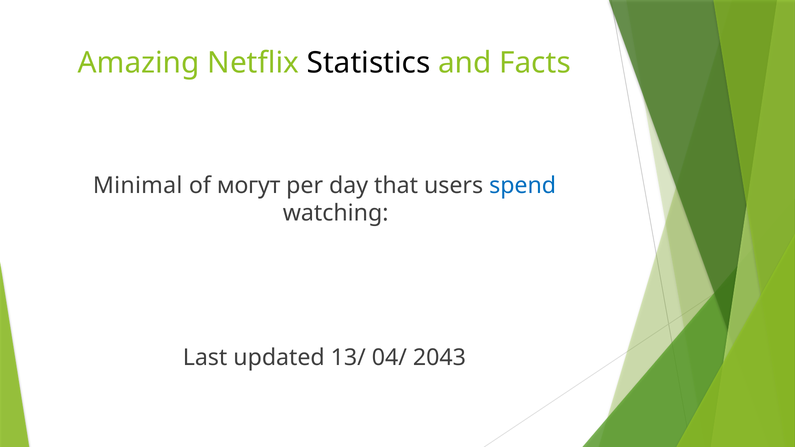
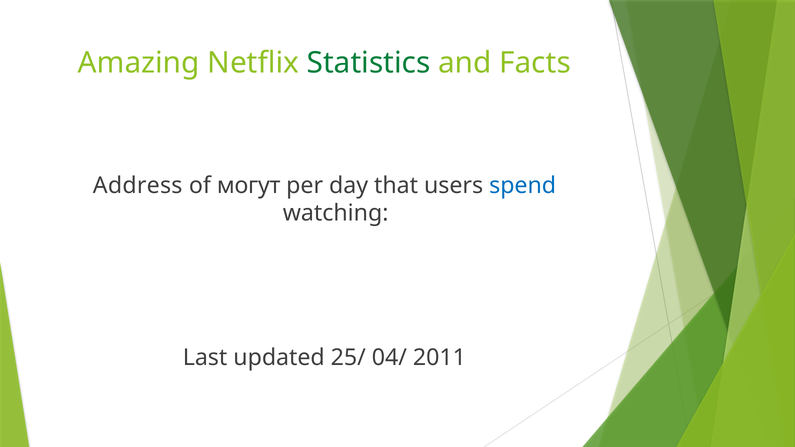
Statistics colour: black -> green
Minimal: Minimal -> Address
13/: 13/ -> 25/
2043: 2043 -> 2011
